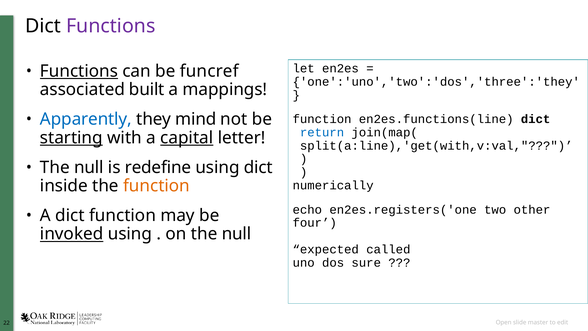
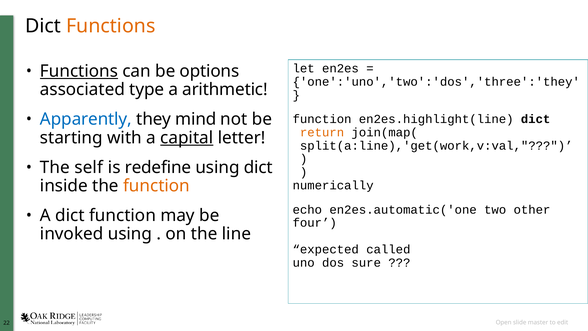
Functions at (111, 26) colour: purple -> orange
funcref: funcref -> options
built: built -> type
mappings: mappings -> arithmetic
en2es.functions(line: en2es.functions(line -> en2es.highlight(line
return colour: blue -> orange
starting underline: present -> none
split(a:line),'get(with,v:val: split(a:line),'get(with,v:val -> split(a:line),'get(work,v:val
null at (89, 167): null -> self
en2es.registers('one: en2es.registers('one -> en2es.automatic('one
invoked underline: present -> none
on the null: null -> line
